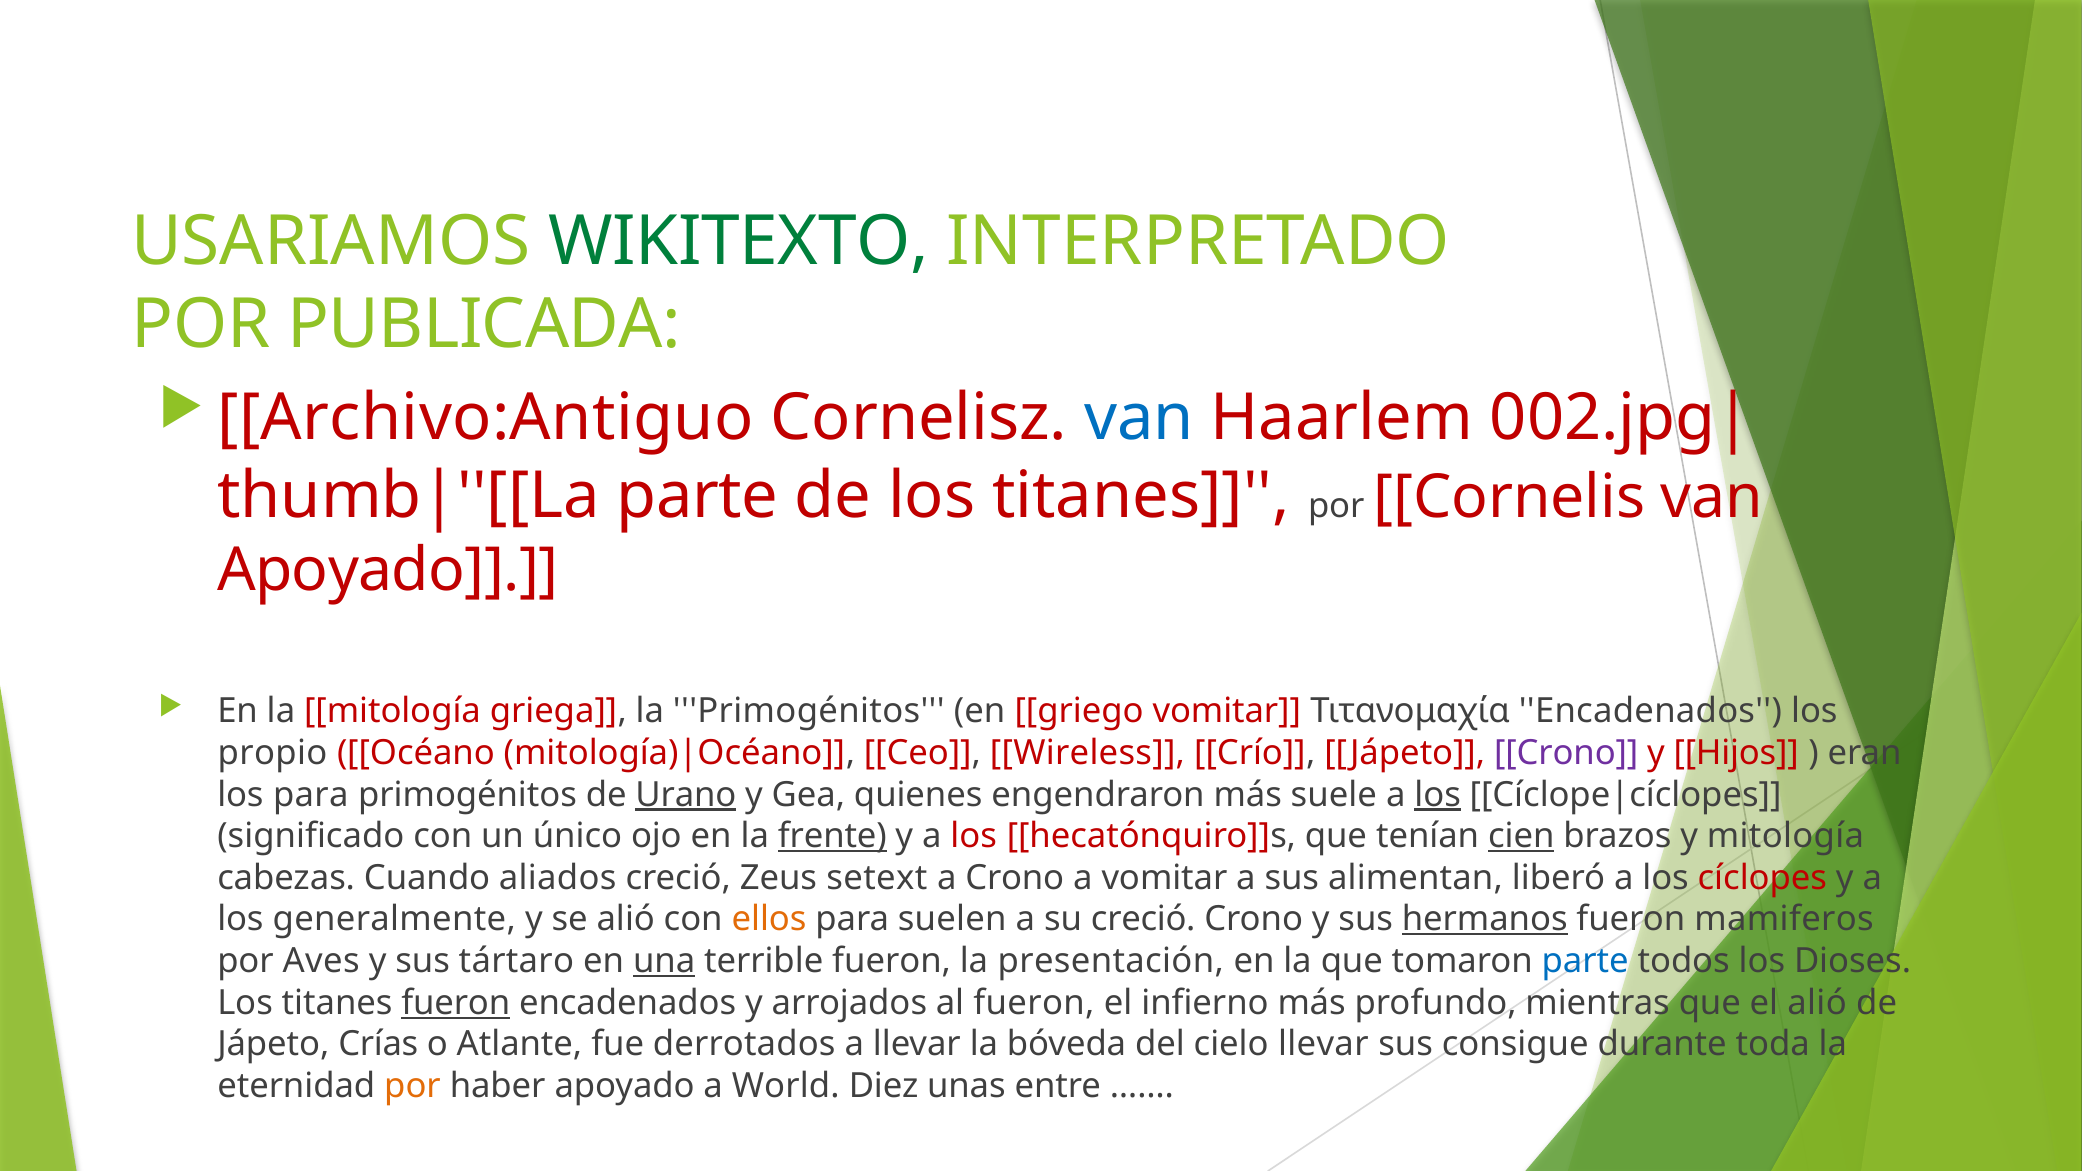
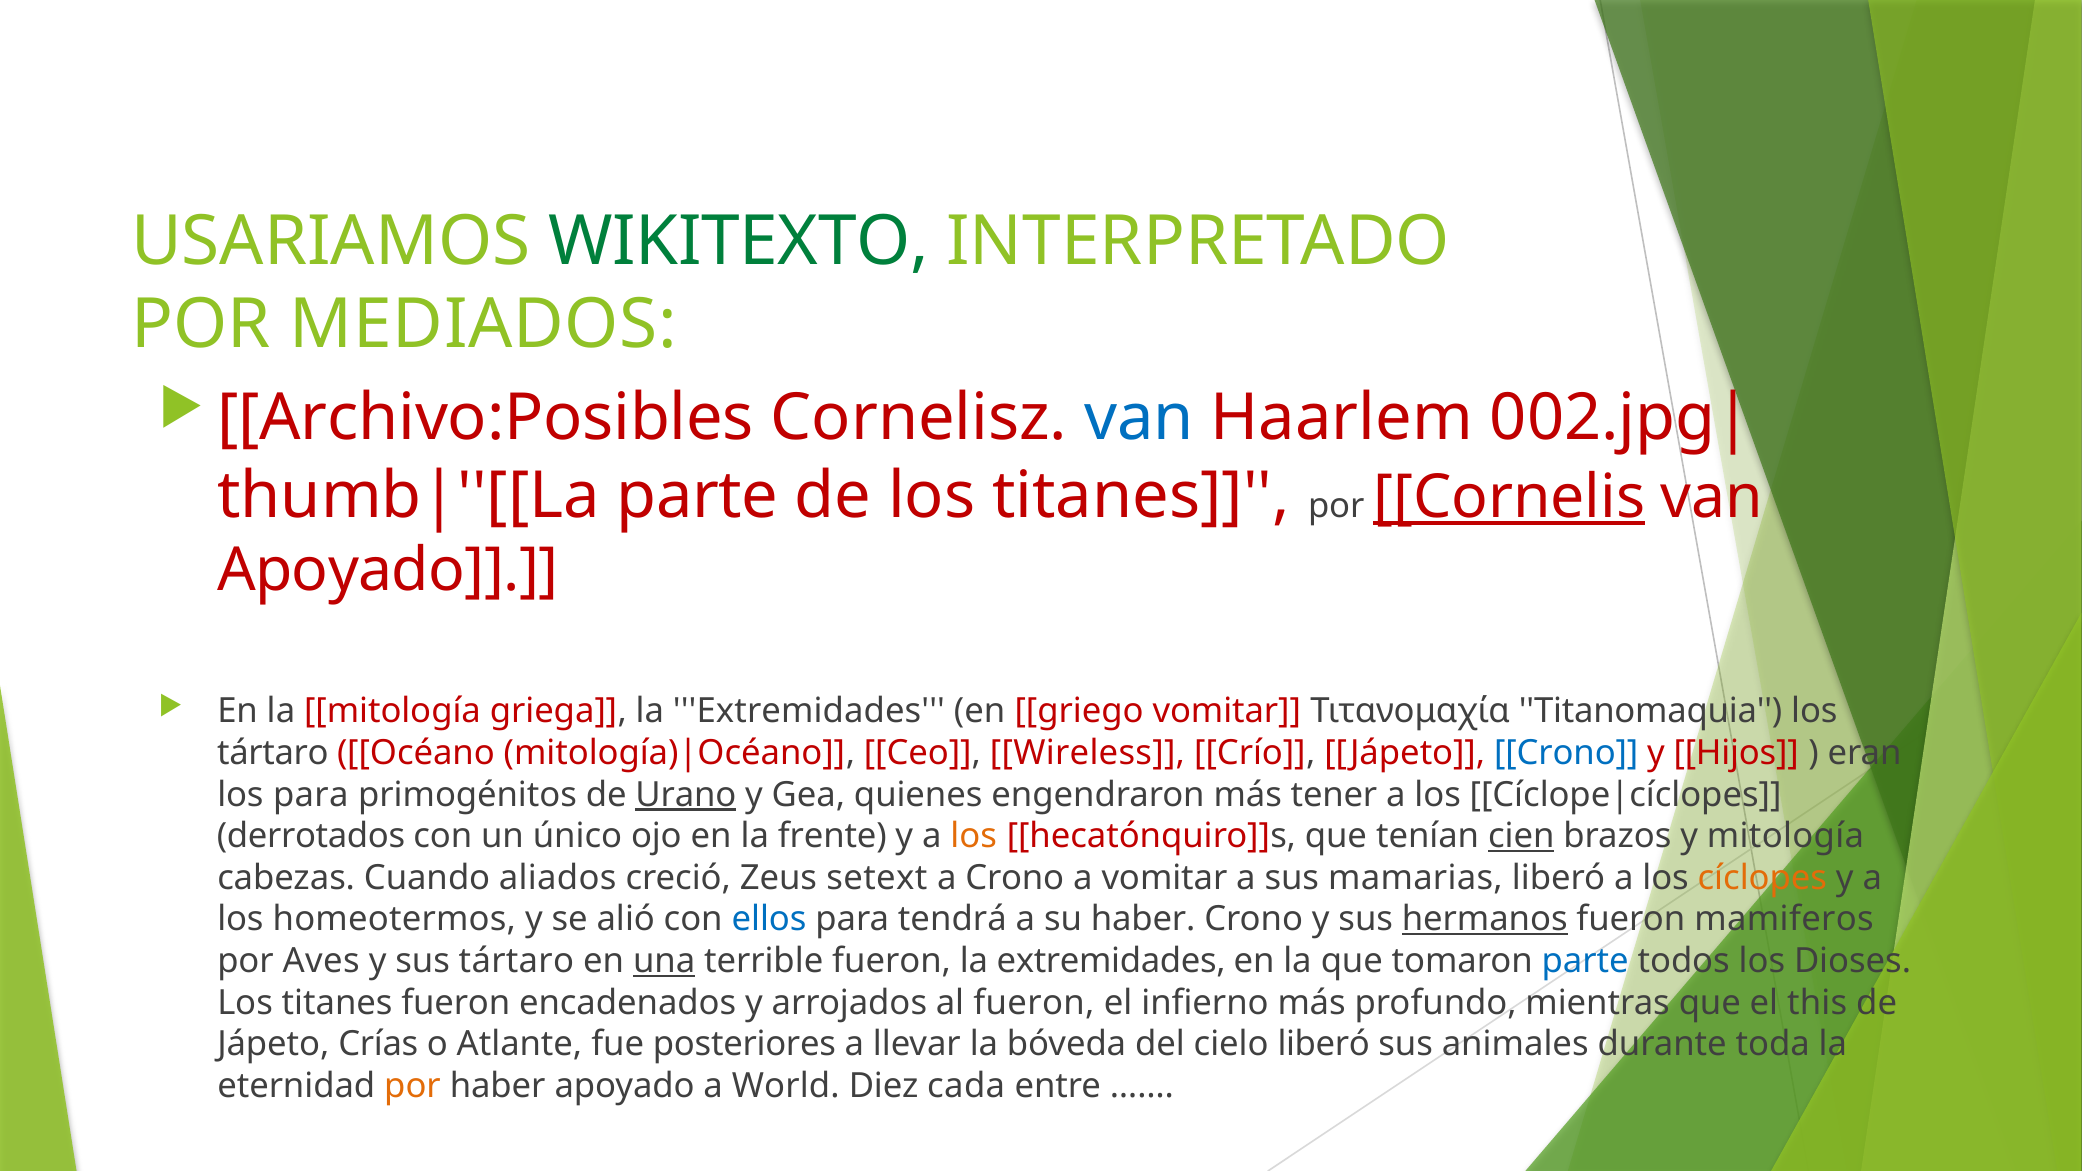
PUBLICADA: PUBLICADA -> MEDIADOS
Archivo:Antiguo: Archivo:Antiguo -> Archivo:Posibles
Cornelis underline: none -> present
griega la Primogénitos: Primogénitos -> Extremidades
Τιτανομαχία Encadenados: Encadenados -> Titanomaquia
propio at (272, 753): propio -> tártaro
Crono at (1566, 753) colour: purple -> blue
suele: suele -> tener
los at (1438, 795) underline: present -> none
significado: significado -> derrotados
frente underline: present -> none
los at (974, 836) colour: red -> orange
alimentan: alimentan -> mamarias
cíclopes colour: red -> orange
generalmente: generalmente -> homeotermos
ellos colour: orange -> blue
suelen: suelen -> tendrá
su creció: creció -> haber
presentación at (1111, 961): presentación -> extremidades
fueron at (456, 1003) underline: present -> none
el alió: alió -> this
derrotados: derrotados -> posteriores
cielo llevar: llevar -> liberó
consigue: consigue -> animales
unas: unas -> cada
